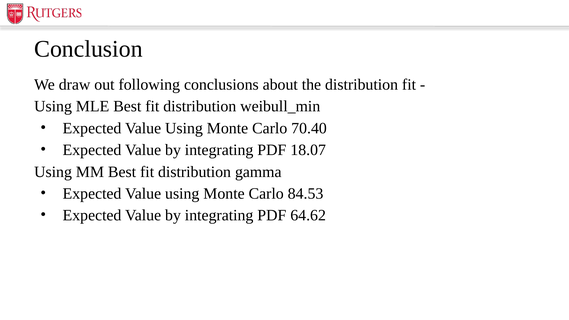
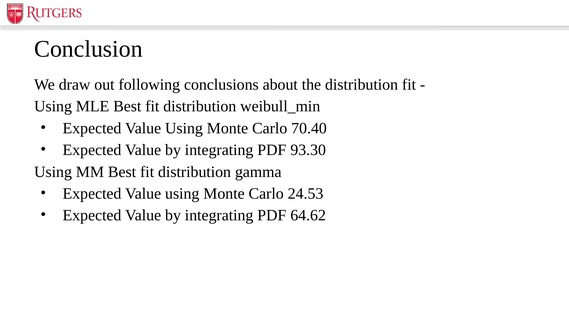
18.07: 18.07 -> 93.30
84.53: 84.53 -> 24.53
